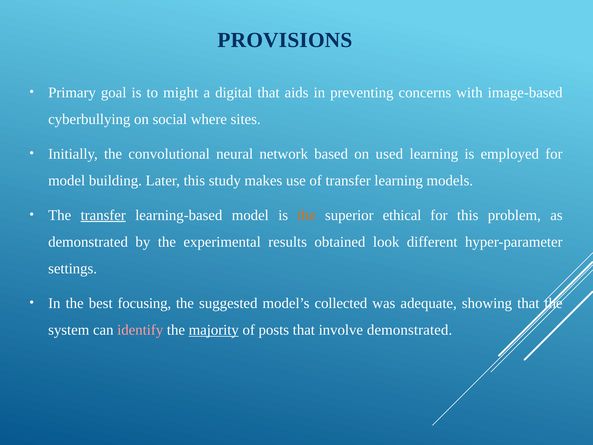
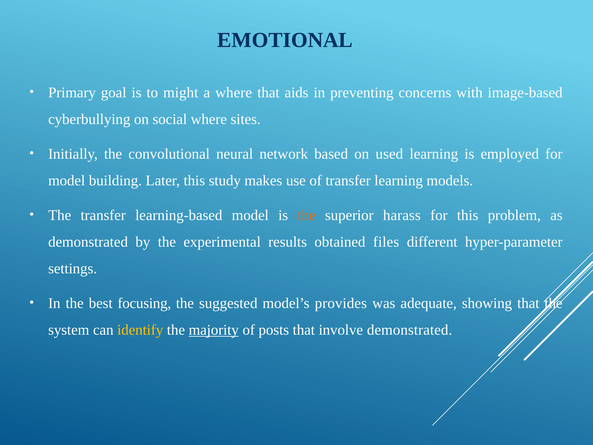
PROVISIONS: PROVISIONS -> EMOTIONAL
a digital: digital -> where
transfer at (103, 215) underline: present -> none
ethical: ethical -> harass
look: look -> files
collected: collected -> provides
identify colour: pink -> yellow
